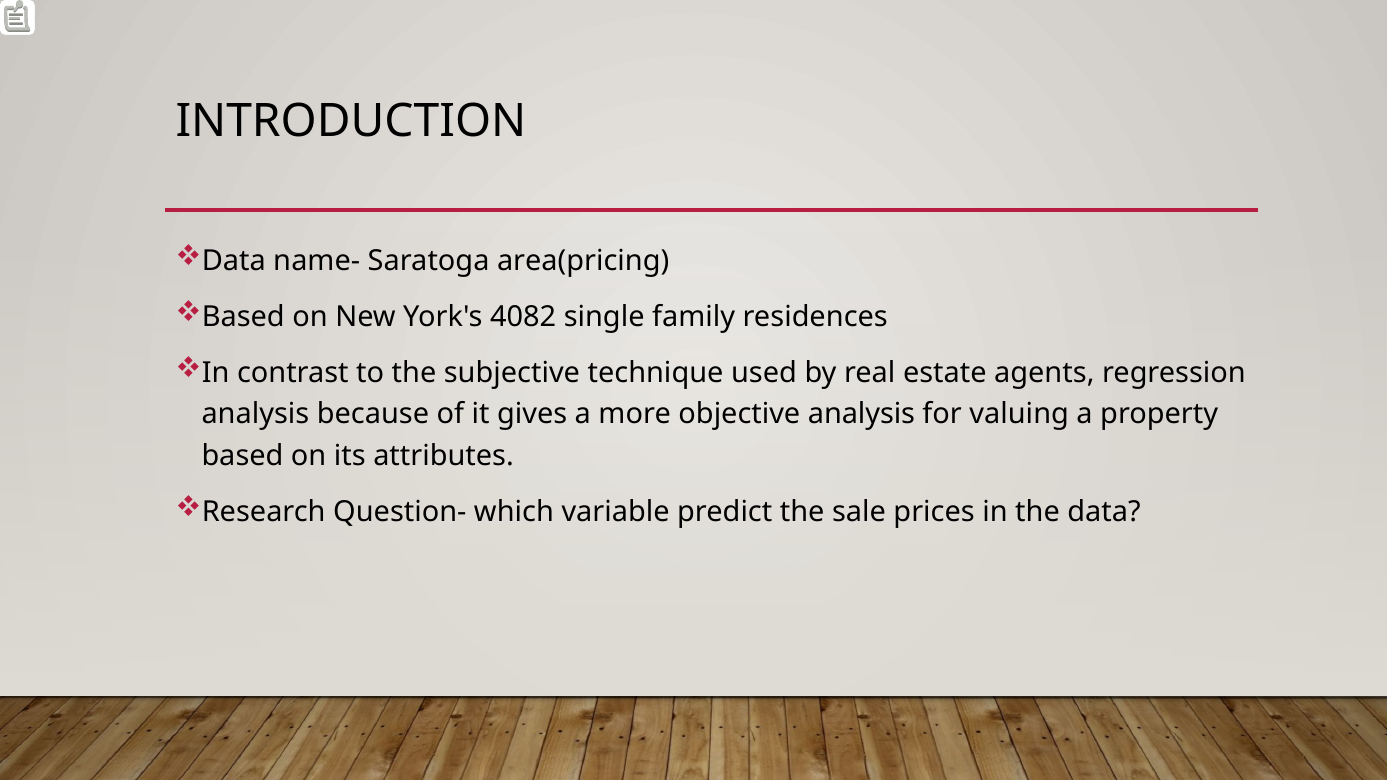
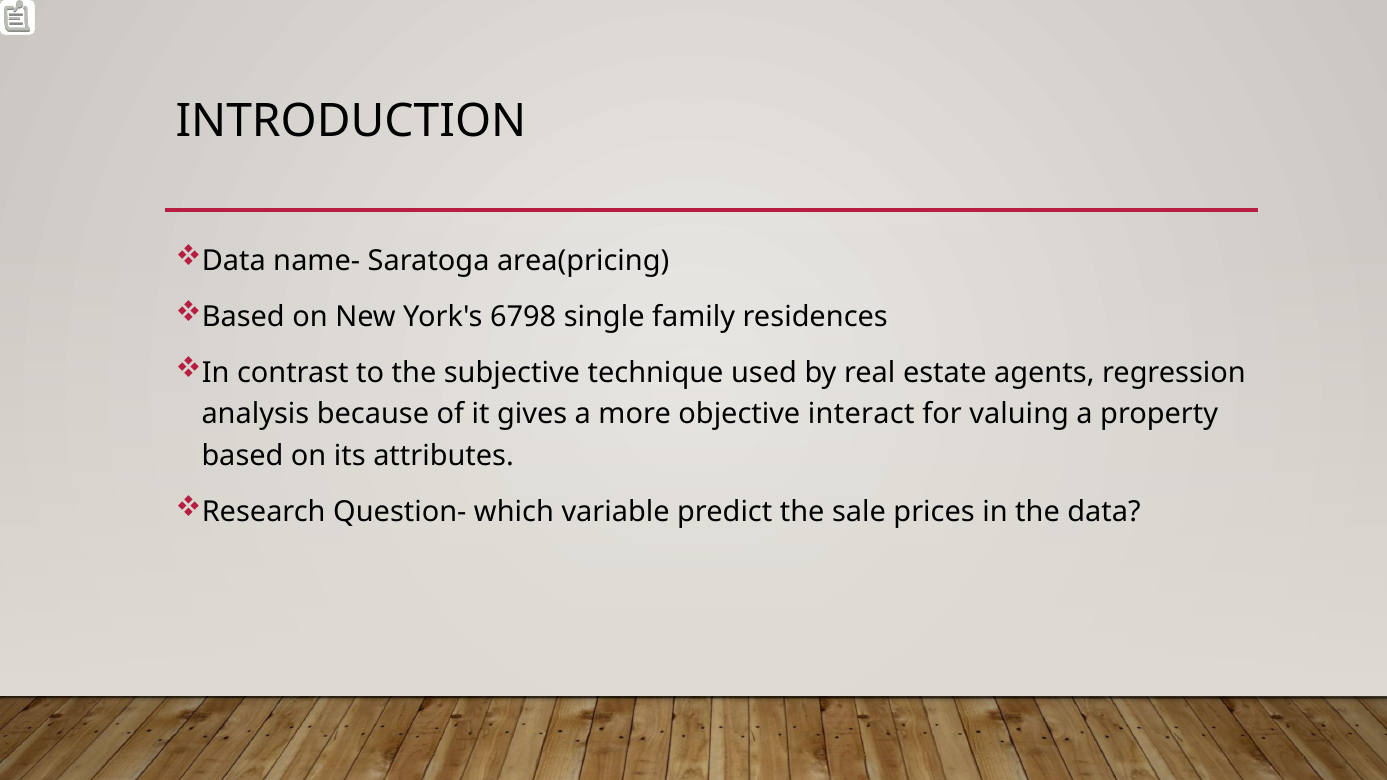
4082: 4082 -> 6798
objective analysis: analysis -> interact
